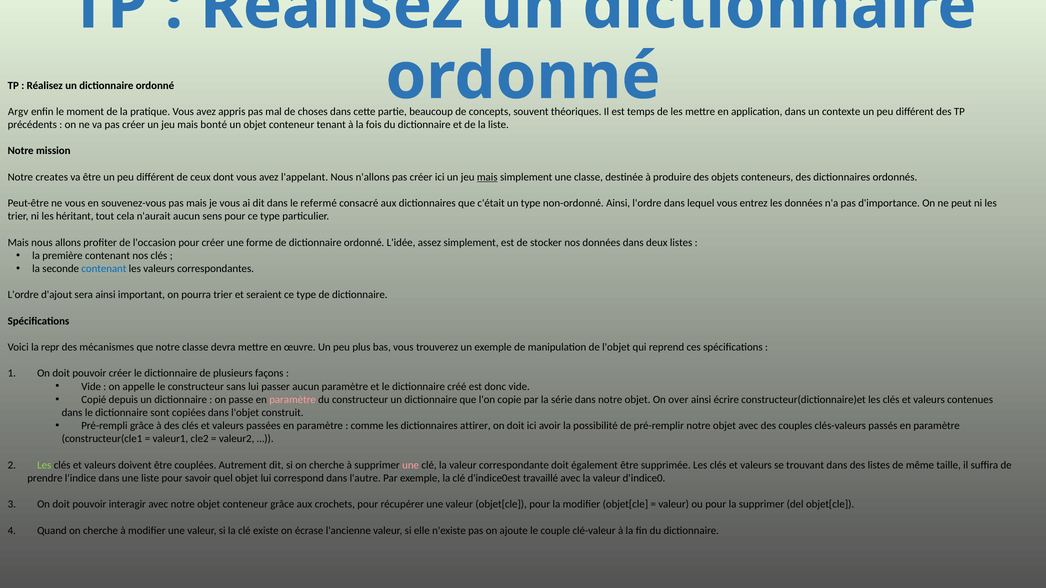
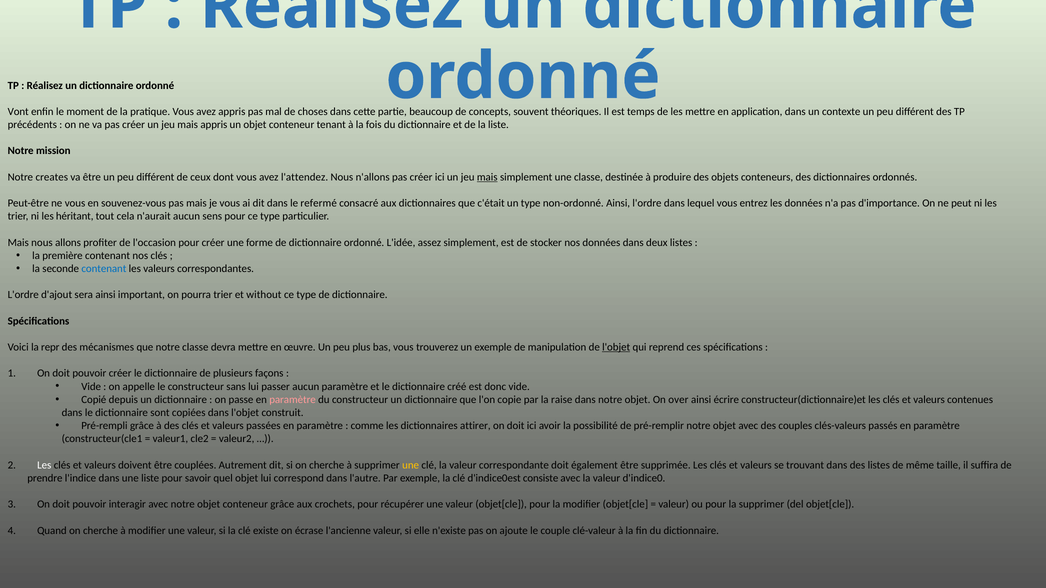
Argv: Argv -> Vont
mais bonté: bonté -> appris
l'appelant: l'appelant -> l'attendez
seraient: seraient -> without
l'objet at (616, 347) underline: none -> present
série: série -> raise
Les at (44, 465) colour: light green -> white
une at (411, 465) colour: pink -> yellow
travaillé: travaillé -> consiste
